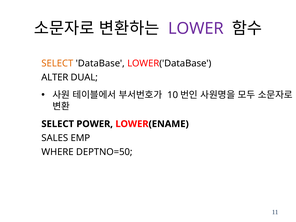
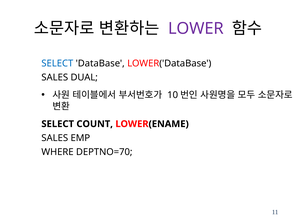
SELECT at (57, 63) colour: orange -> blue
ALTER at (55, 77): ALTER -> SALES
POWER: POWER -> COUNT
DEPTNO=50: DEPTNO=50 -> DEPTNO=70
